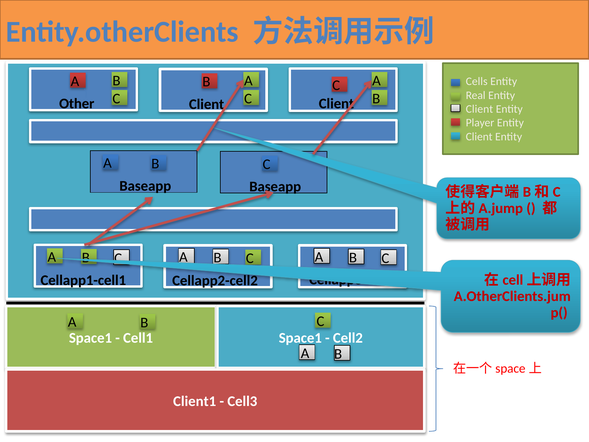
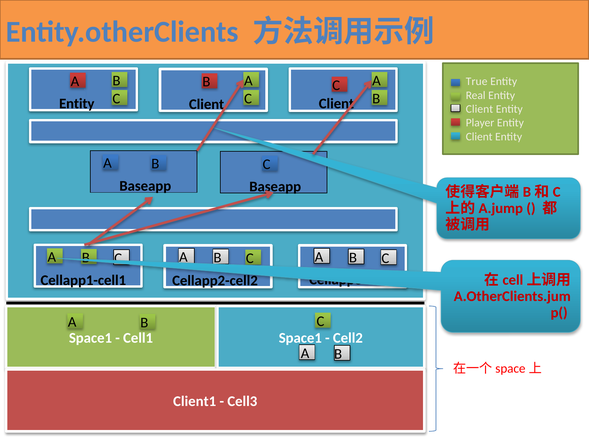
Cells: Cells -> True
Other at (77, 104): Other -> Entity
